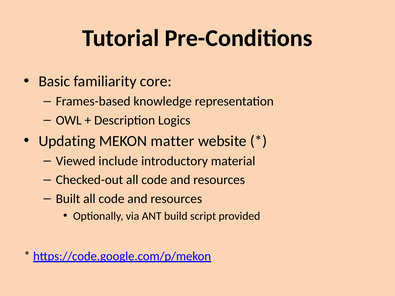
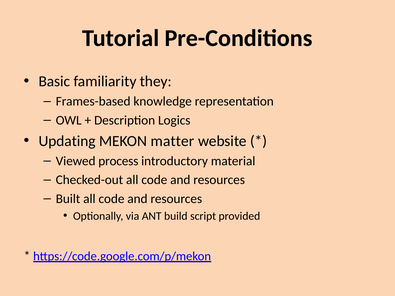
core: core -> they
include: include -> process
